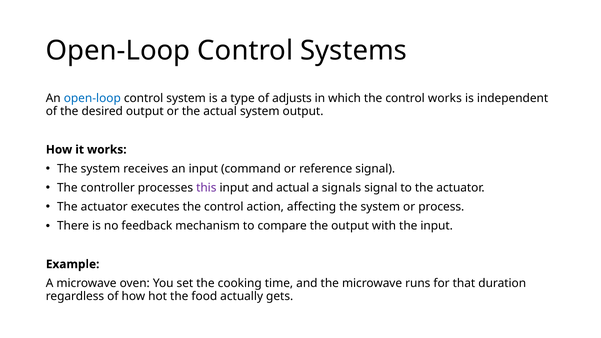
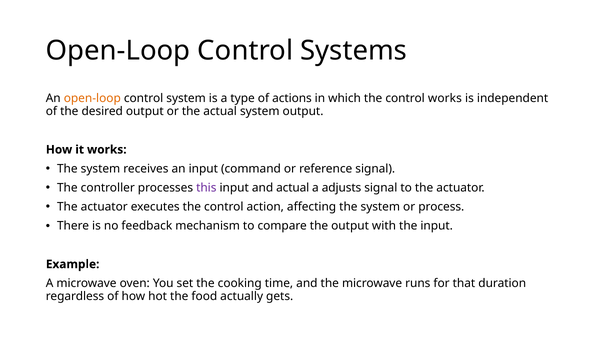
open-loop at (92, 99) colour: blue -> orange
adjusts: adjusts -> actions
signals: signals -> adjusts
